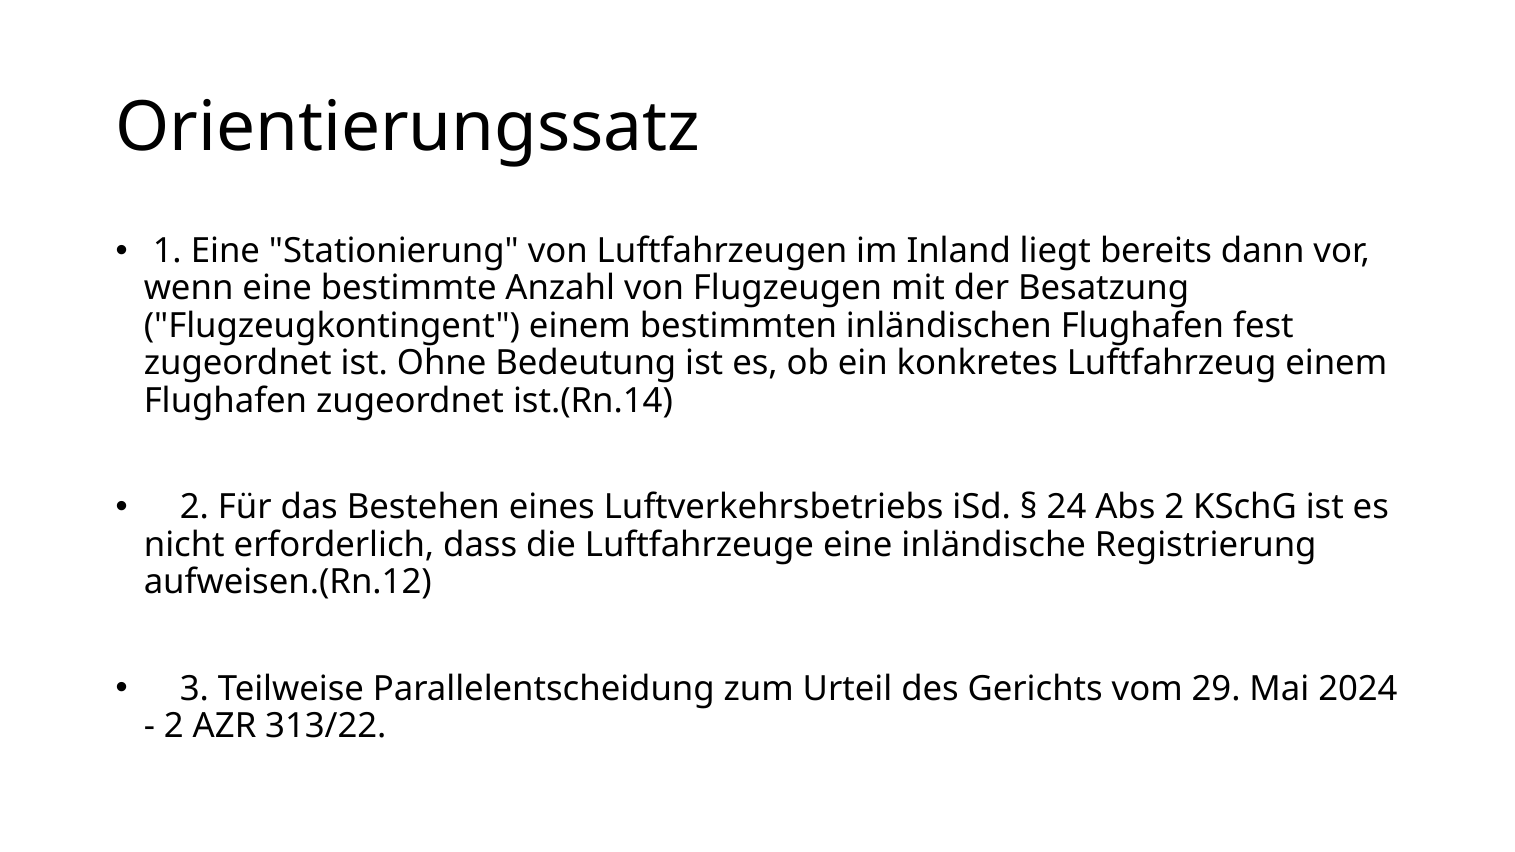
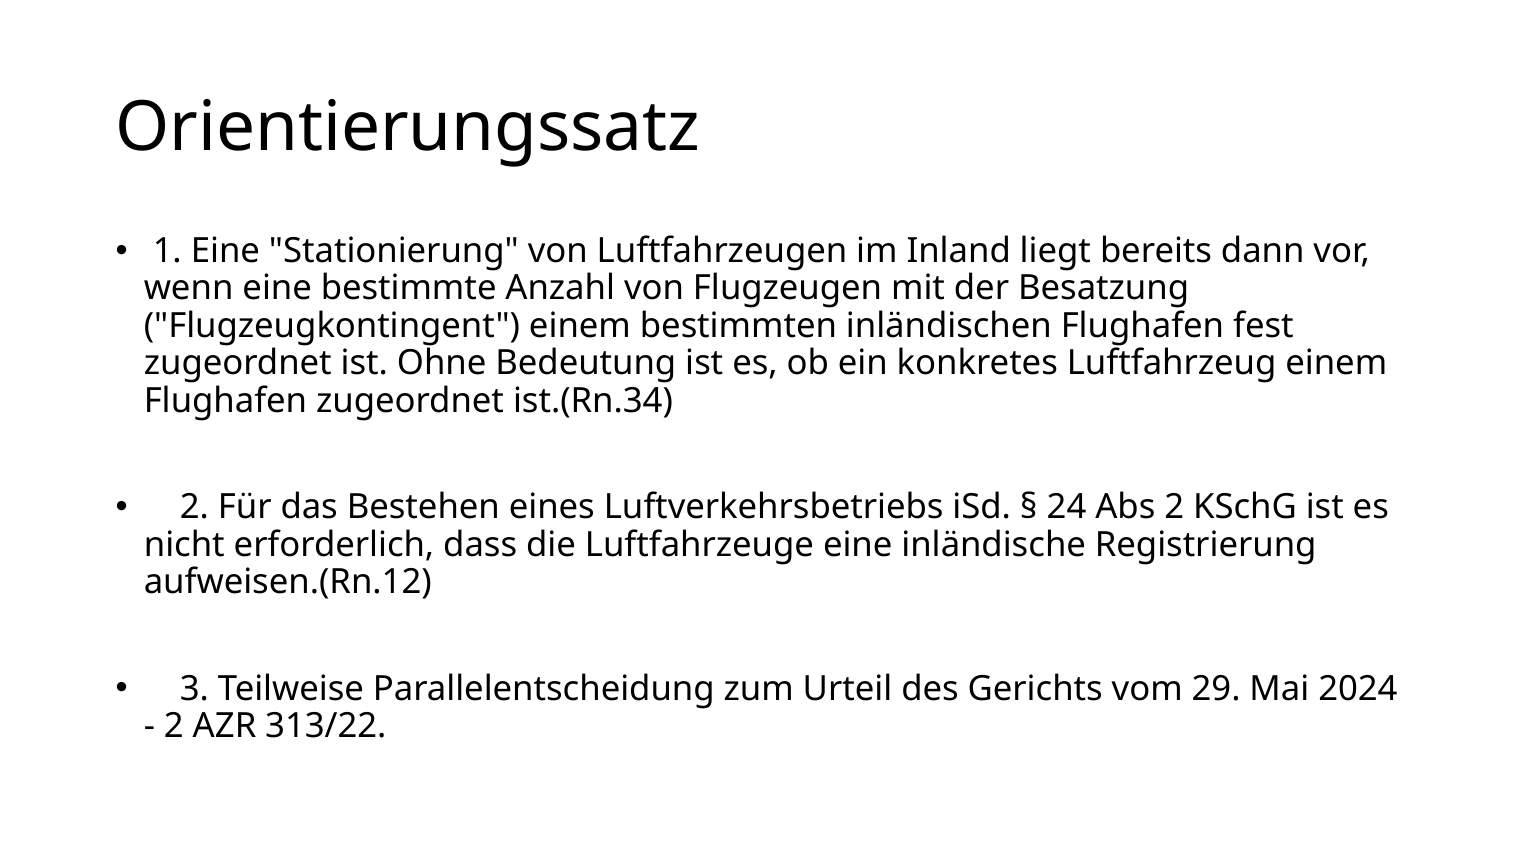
ist.(Rn.14: ist.(Rn.14 -> ist.(Rn.34
